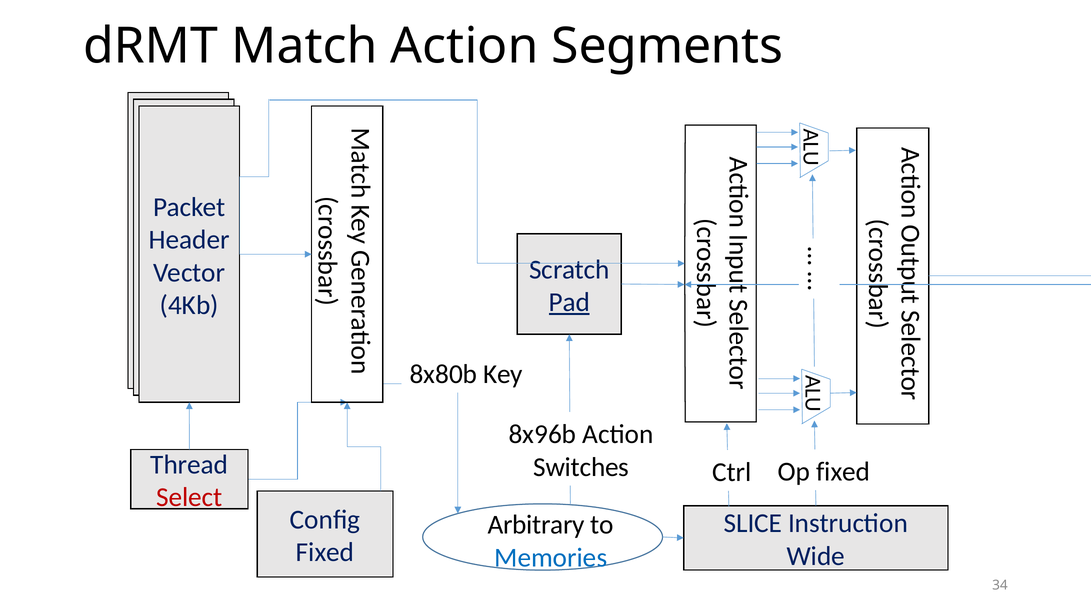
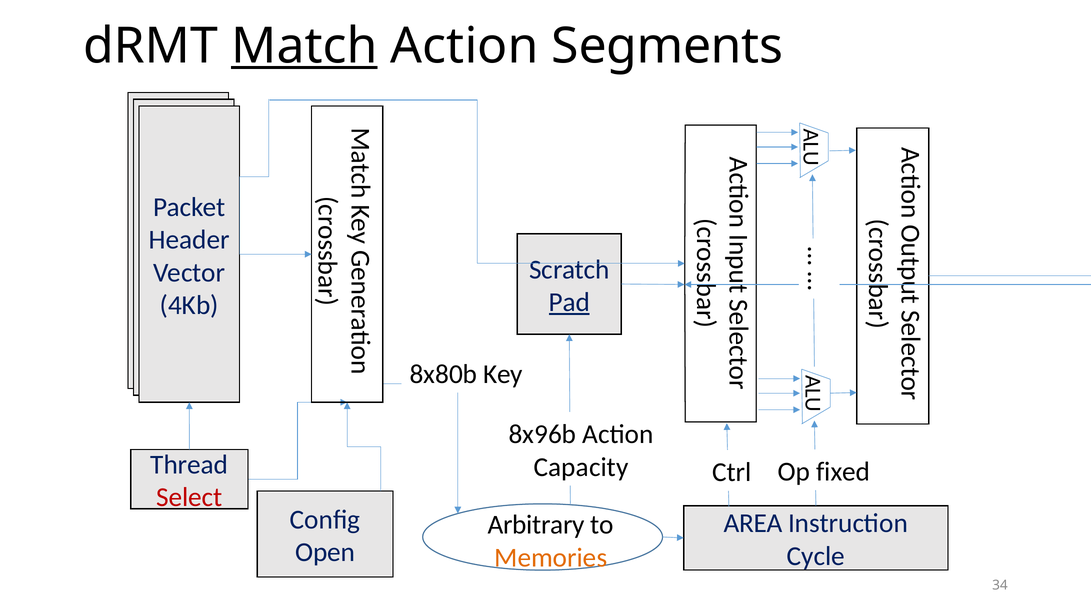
Match underline: none -> present
Switches: Switches -> Capacity
SLICE: SLICE -> AREA
Fixed at (325, 552): Fixed -> Open
Wide: Wide -> Cycle
Memories colour: blue -> orange
